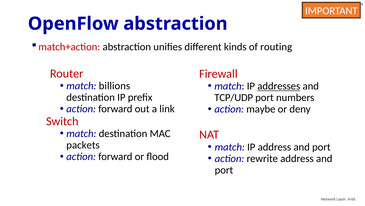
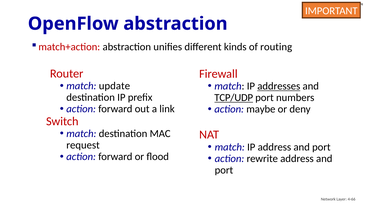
billions: billions -> update
TCP/UDP underline: none -> present
packets: packets -> request
